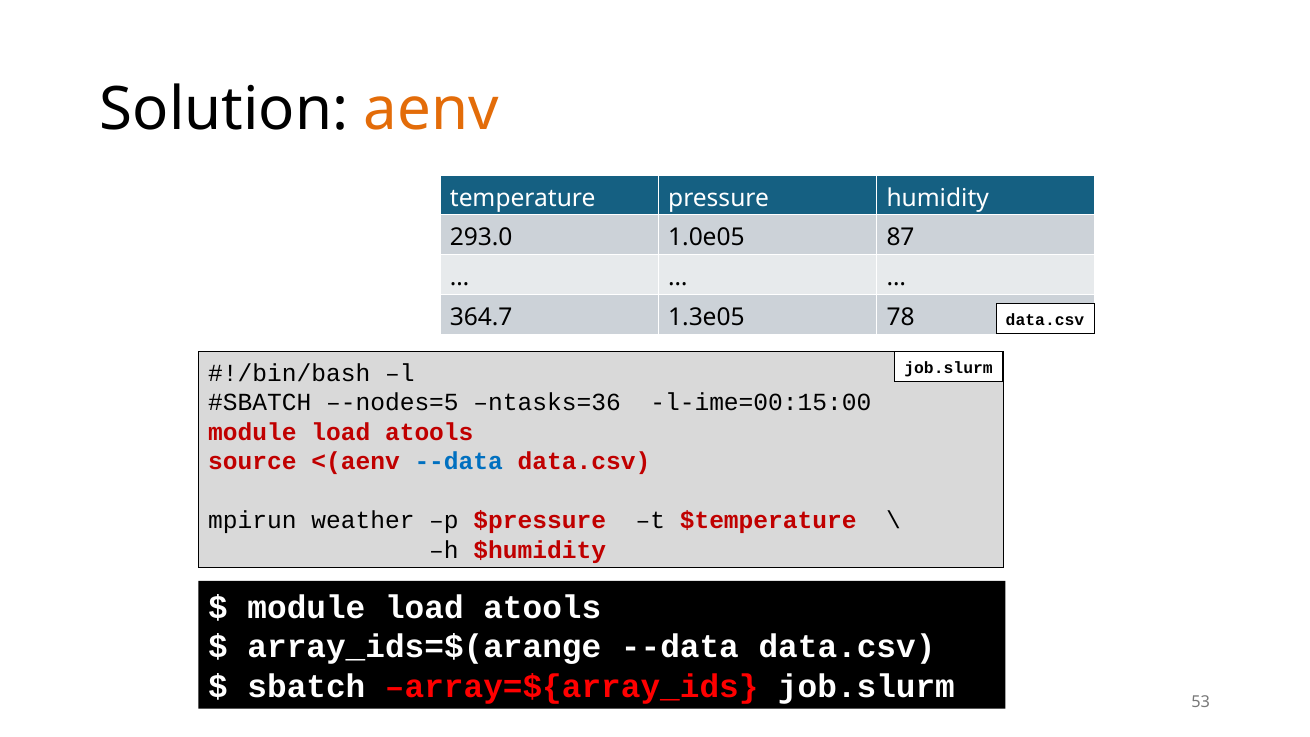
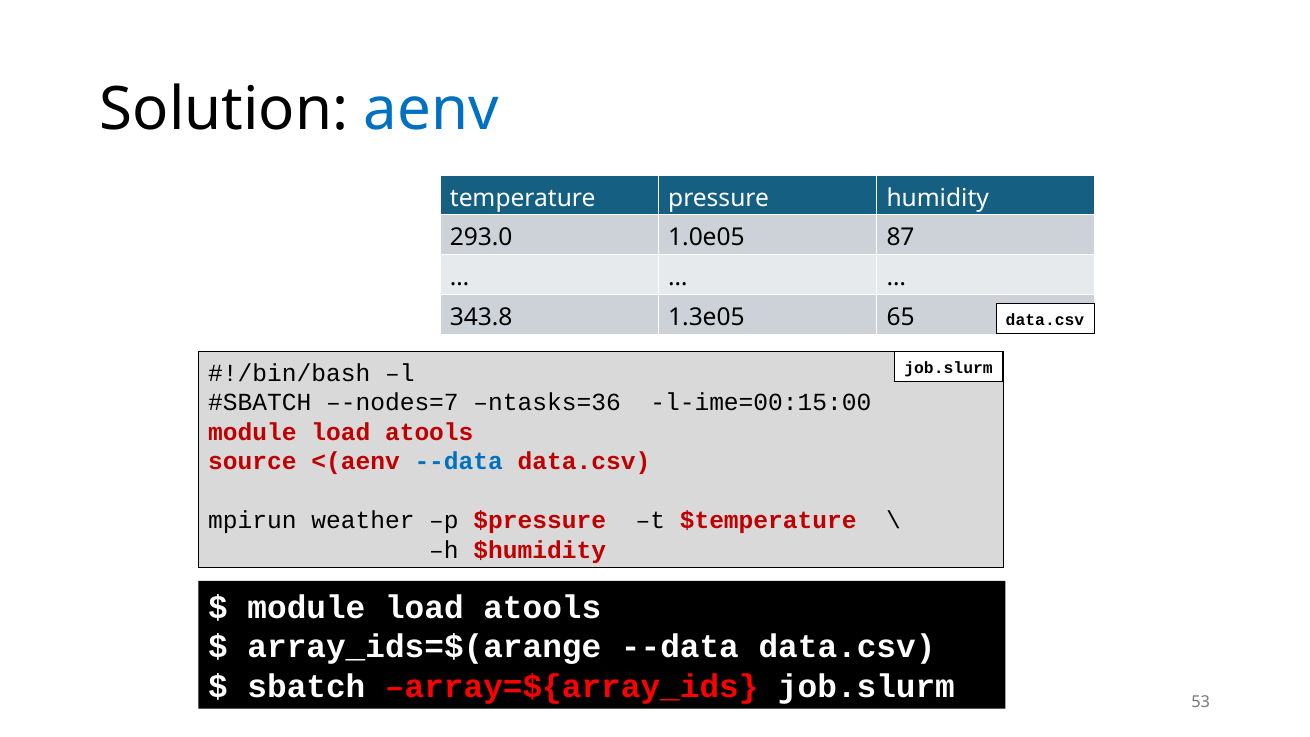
aenv colour: orange -> blue
364.7: 364.7 -> 343.8
78: 78 -> 65
–-nodes=5: –-nodes=5 -> –-nodes=7
